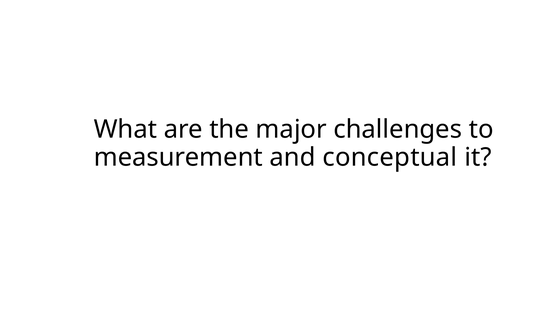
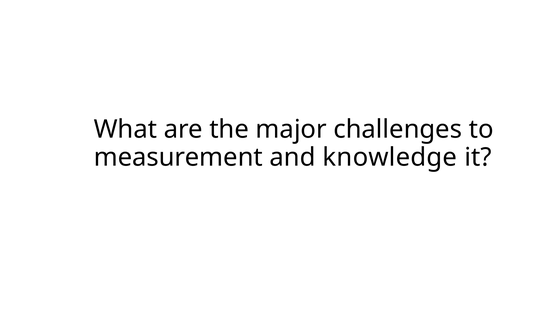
conceptual: conceptual -> knowledge
